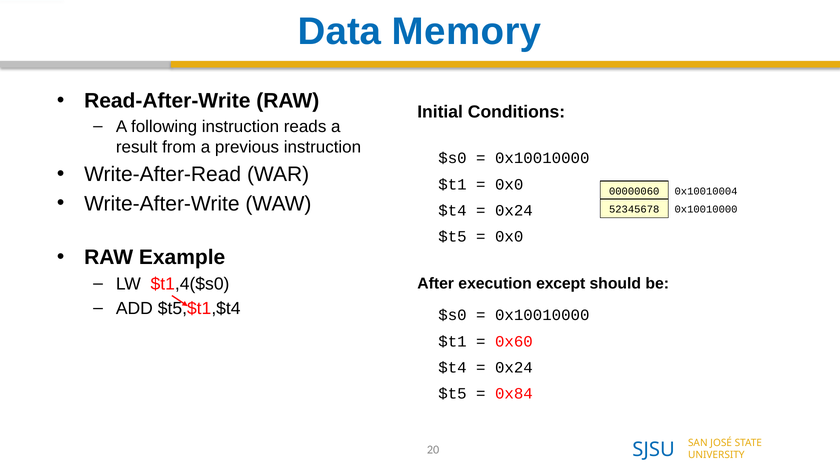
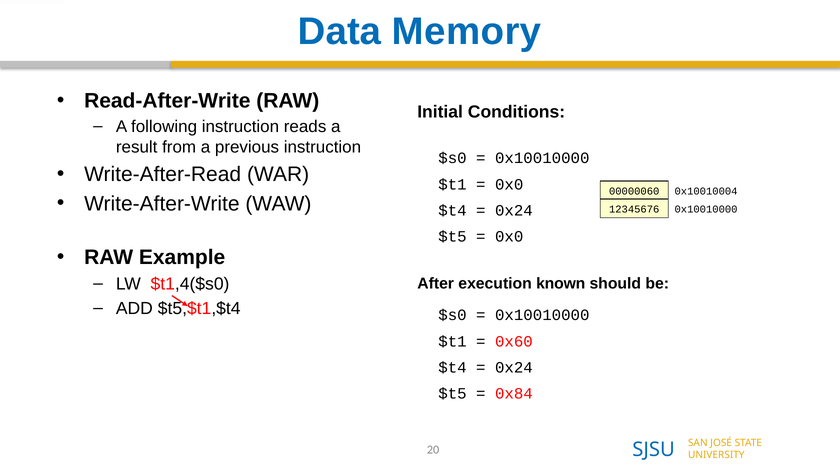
52345678: 52345678 -> 12345676
except: except -> known
